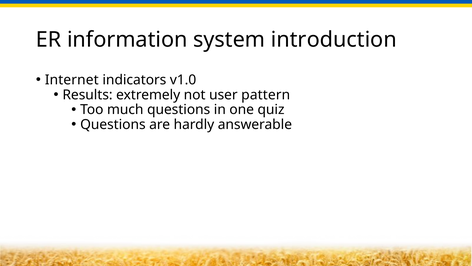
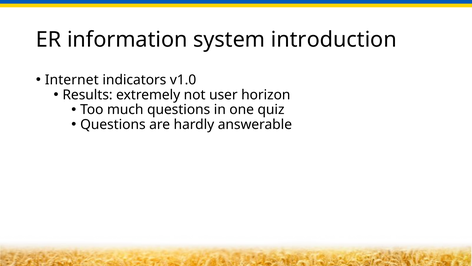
pattern: pattern -> horizon
